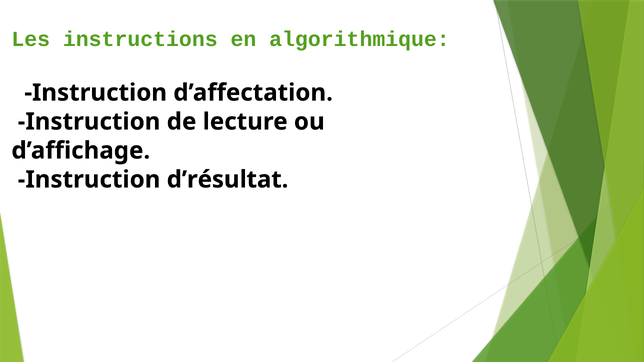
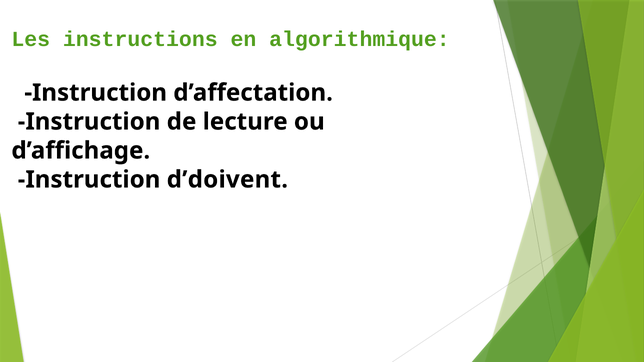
d’résultat: d’résultat -> d’doivent
